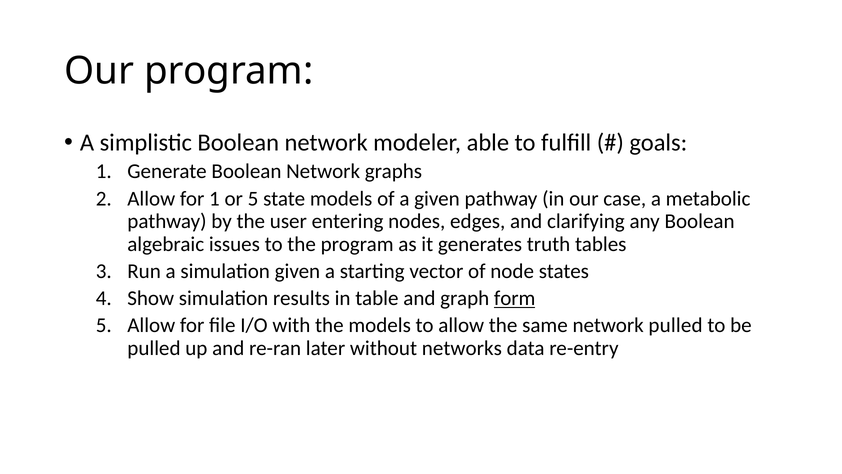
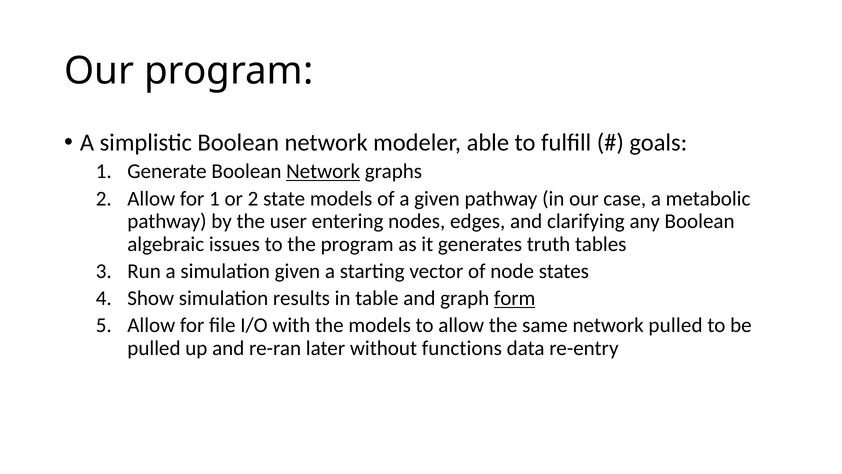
Network at (323, 171) underline: none -> present
or 5: 5 -> 2
networks: networks -> functions
